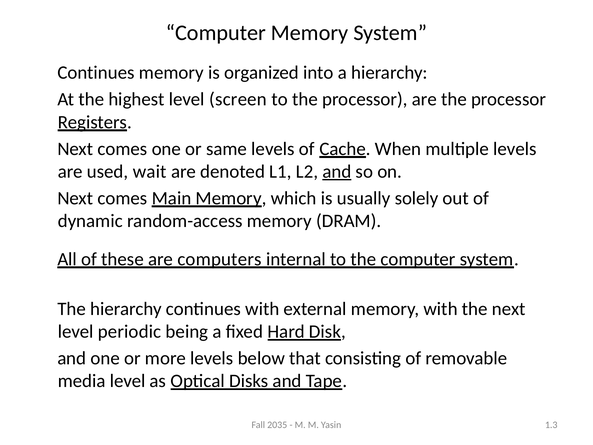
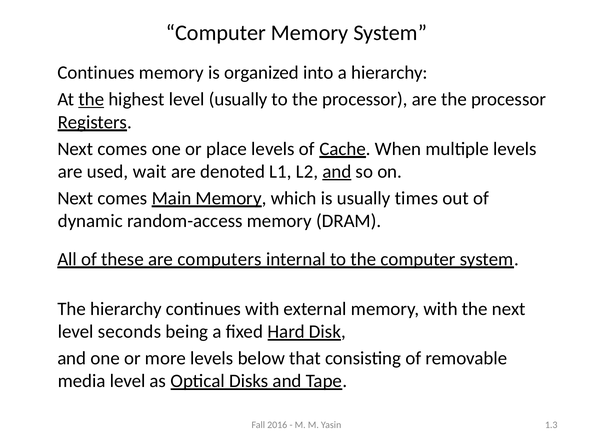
the at (91, 99) underline: none -> present
level screen: screen -> usually
same: same -> place
solely: solely -> times
periodic: periodic -> seconds
2035: 2035 -> 2016
